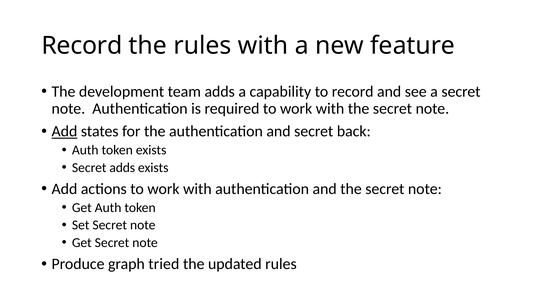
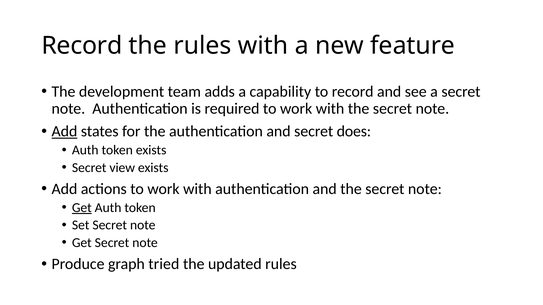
back: back -> does
Secret adds: adds -> view
Get at (82, 208) underline: none -> present
